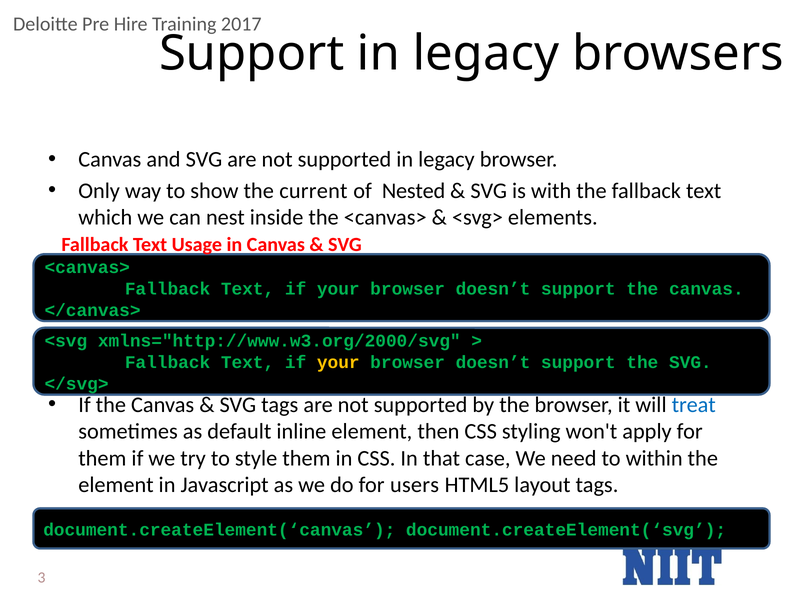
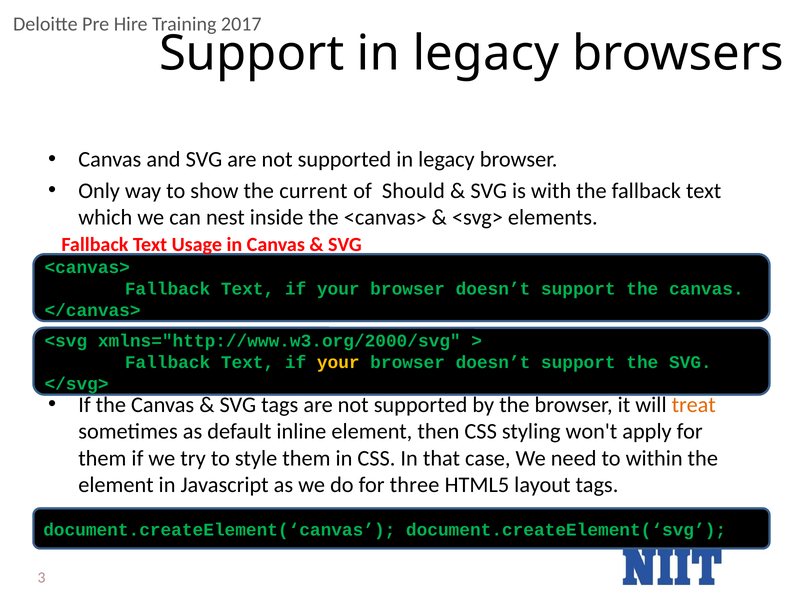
Nested: Nested -> Should
treat colour: blue -> orange
users: users -> three
